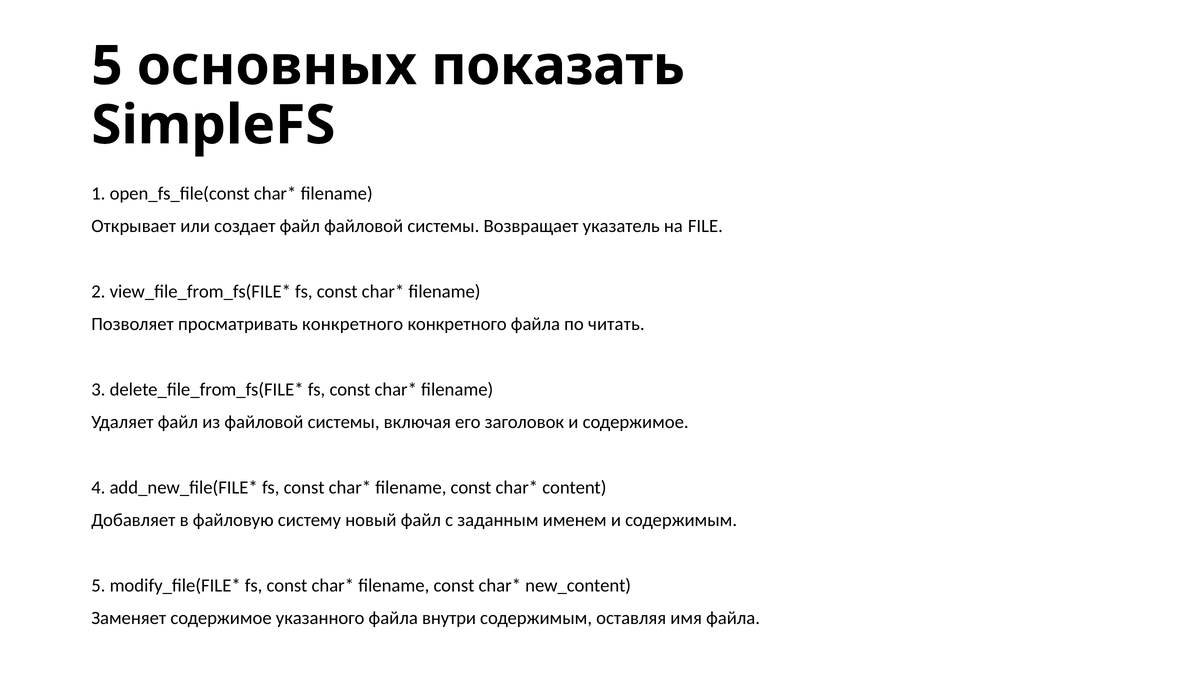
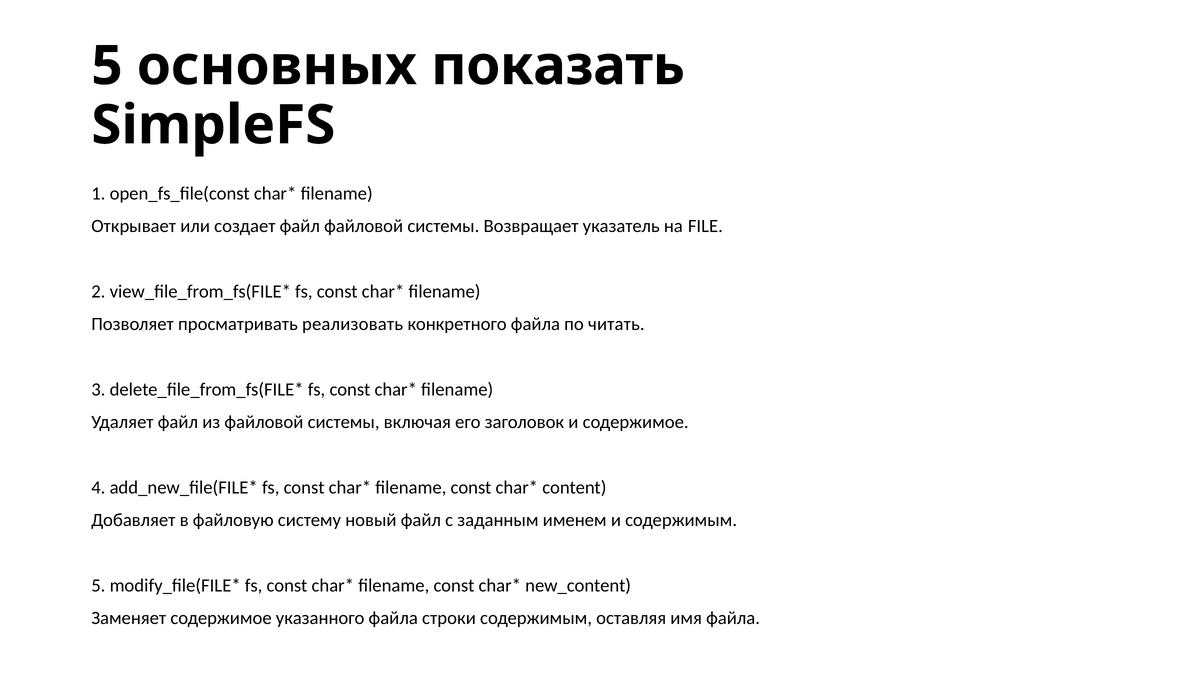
просматривать конкретного: конкретного -> реализовать
внутри: внутри -> строки
